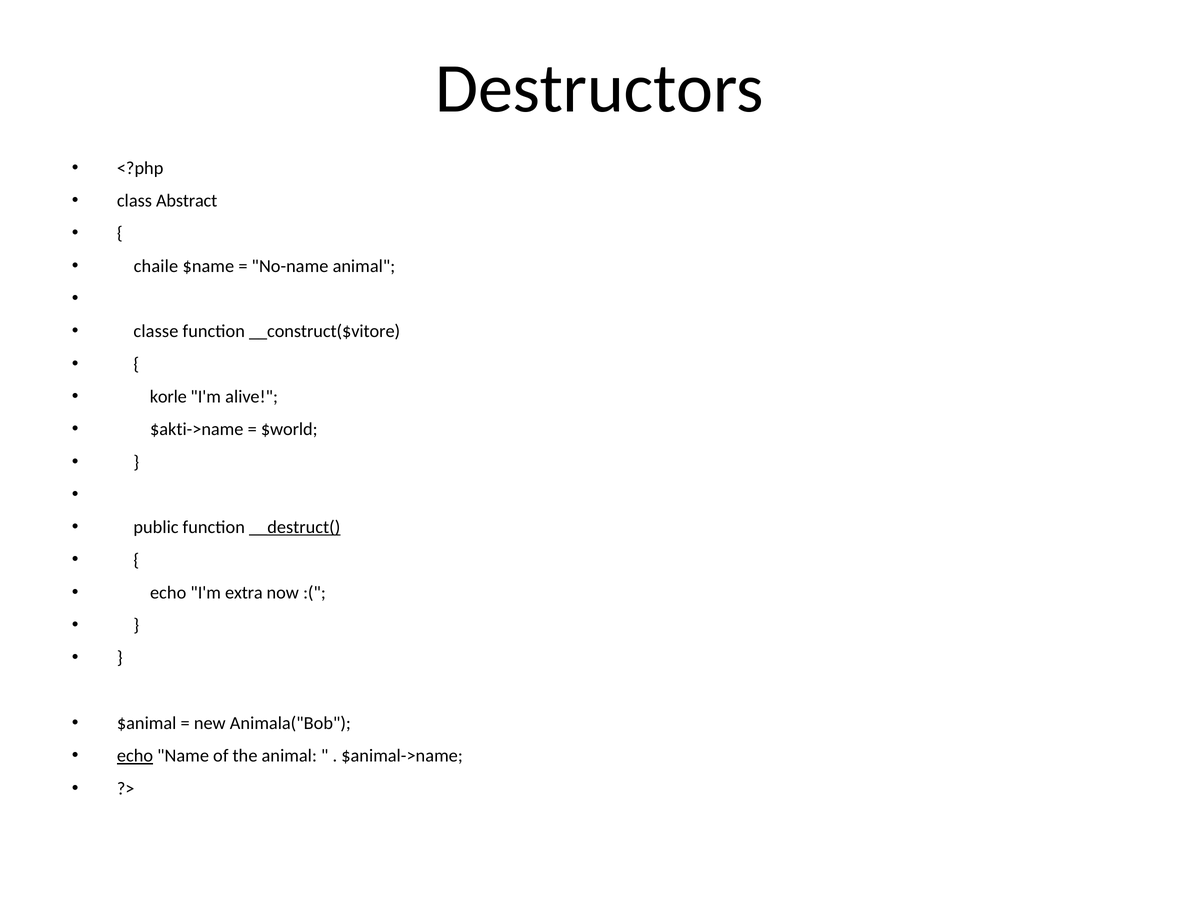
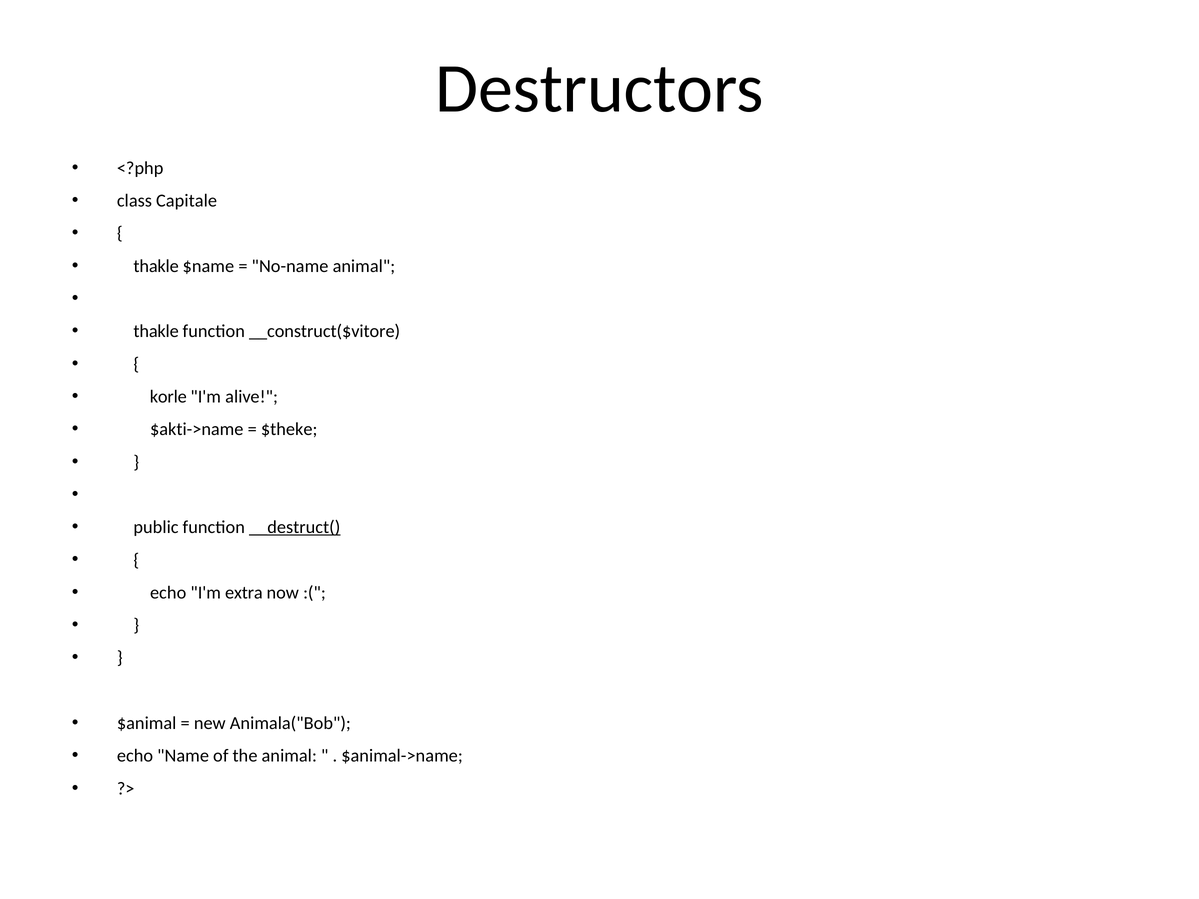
Abstract: Abstract -> Capitale
chaile at (156, 266): chaile -> thakle
classe at (156, 331): classe -> thakle
$world: $world -> $theke
echo at (135, 756) underline: present -> none
